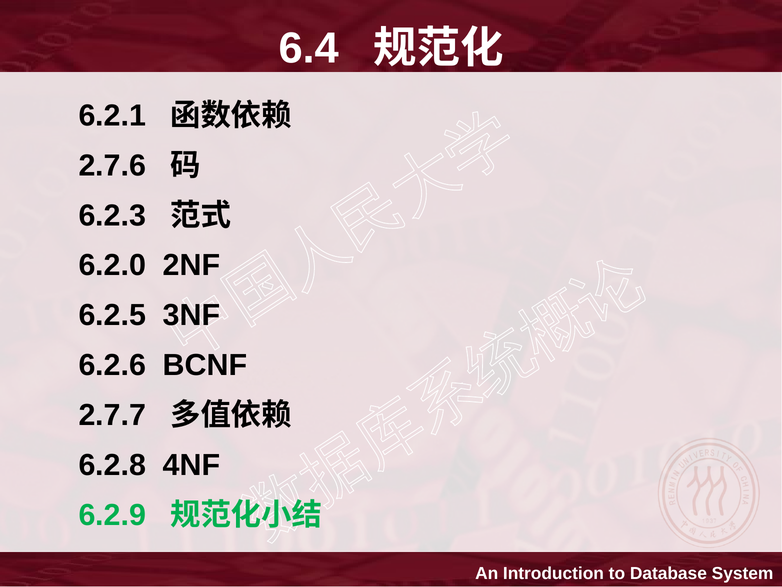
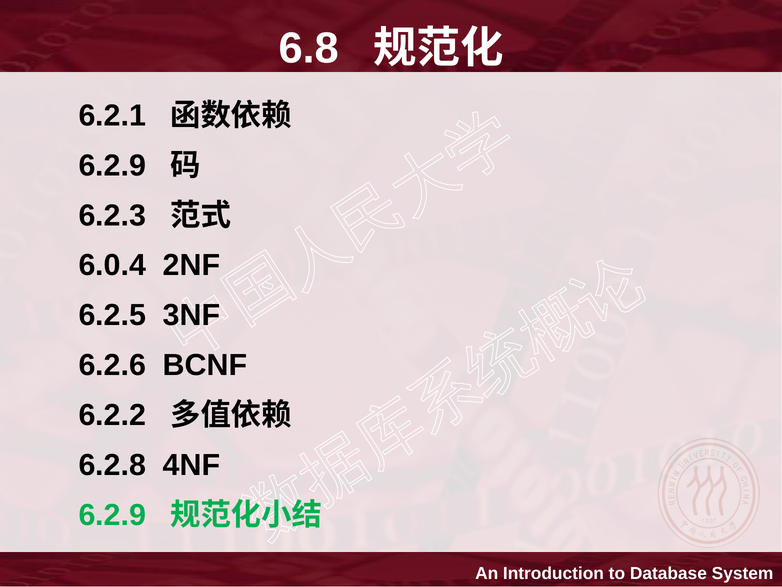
6.4: 6.4 -> 6.8
2.7.6 at (112, 165): 2.7.6 -> 6.2.9
6.2.0: 6.2.0 -> 6.0.4
2.7.7: 2.7.7 -> 6.2.2
